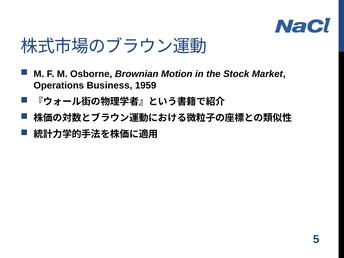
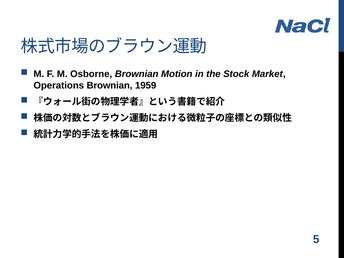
Operations Business: Business -> Brownian
